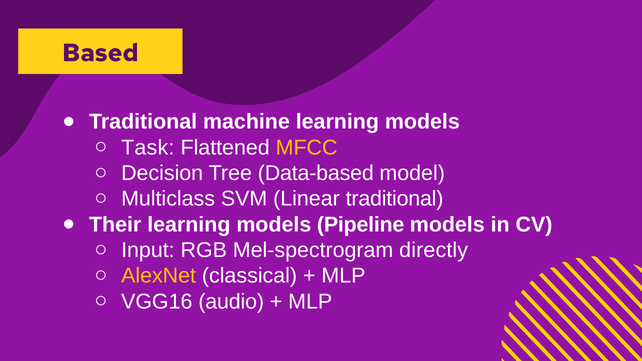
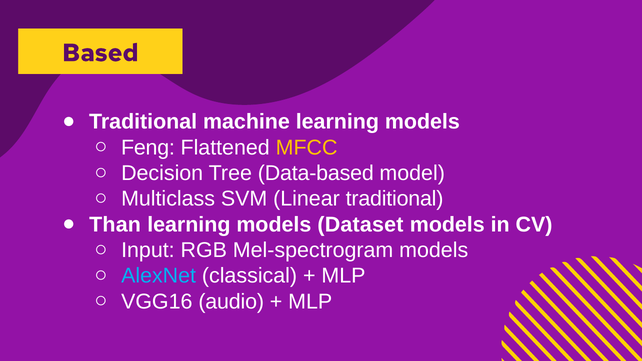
Task: Task -> Feng
Their: Their -> Than
Pipeline: Pipeline -> Dataset
Mel-spectrogram directly: directly -> models
AlexNet colour: yellow -> light blue
